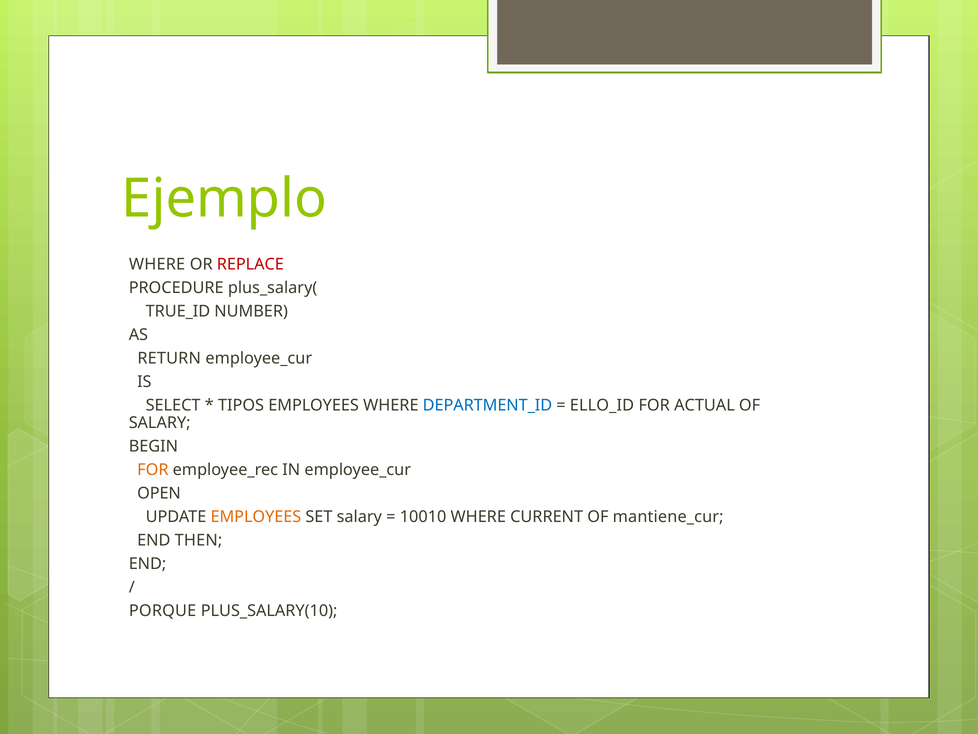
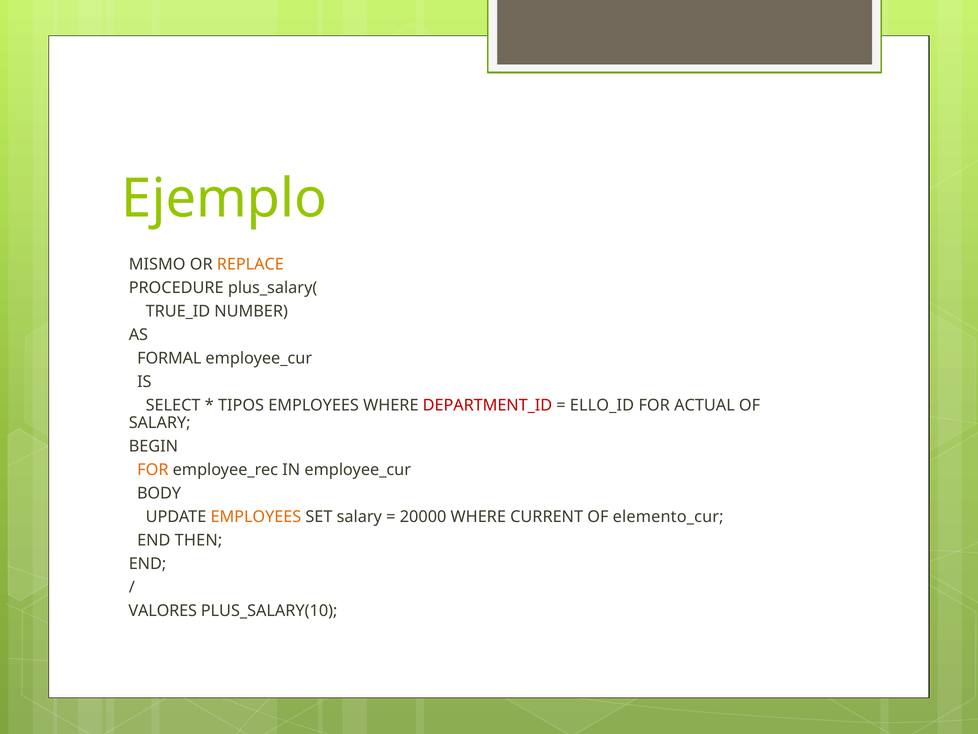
WHERE at (157, 264): WHERE -> MISMO
REPLACE colour: red -> orange
RETURN: RETURN -> FORMAL
DEPARTMENT_ID colour: blue -> red
OPEN: OPEN -> BODY
10010: 10010 -> 20000
mantiene_cur: mantiene_cur -> elemento_cur
PORQUE: PORQUE -> VALORES
